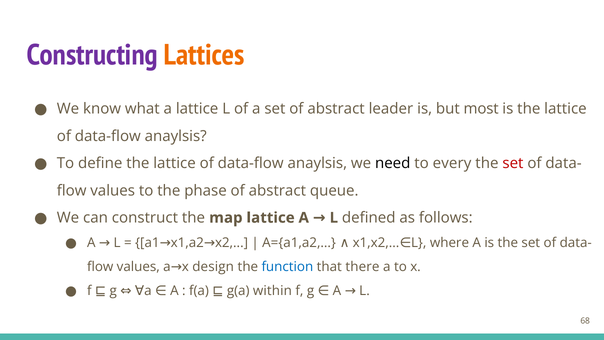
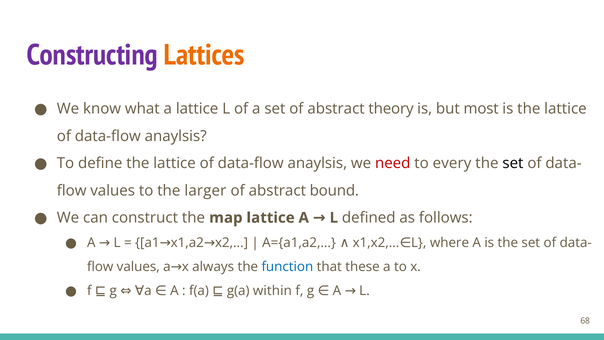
leader: leader -> theory
need colour: black -> red
set at (513, 163) colour: red -> black
phase: phase -> larger
queue: queue -> bound
design: design -> always
there: there -> these
